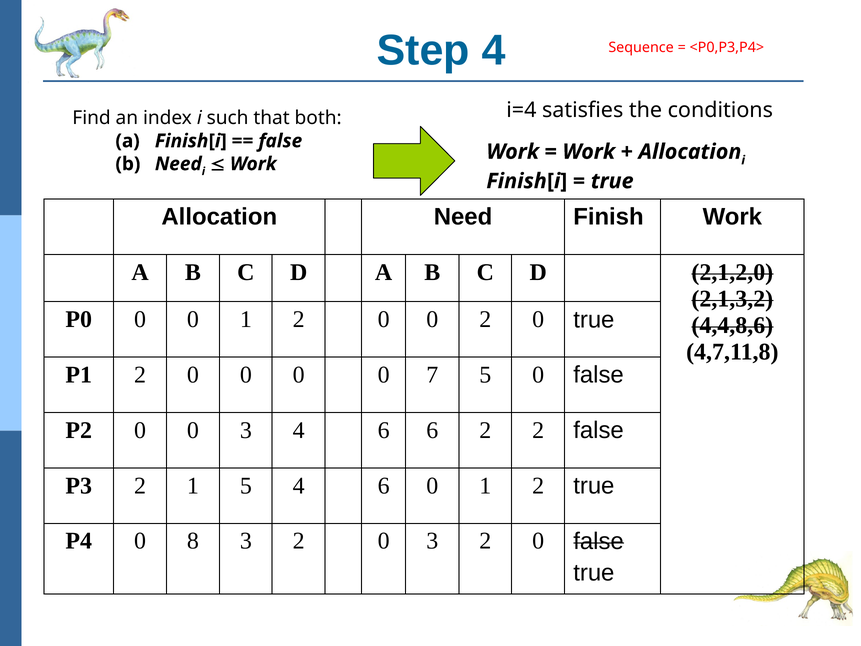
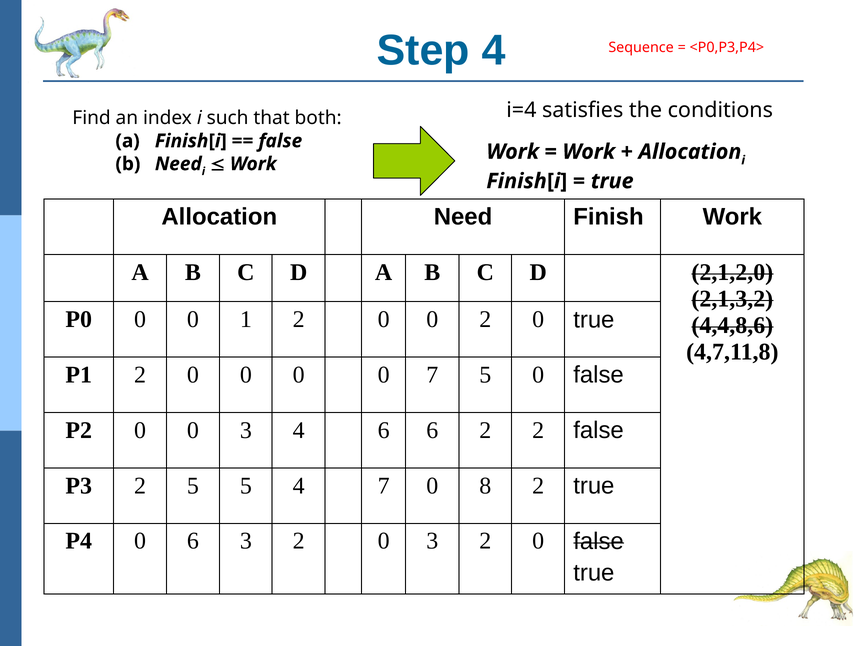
2 1: 1 -> 5
5 4 6: 6 -> 7
1 at (485, 485): 1 -> 8
0 8: 8 -> 6
